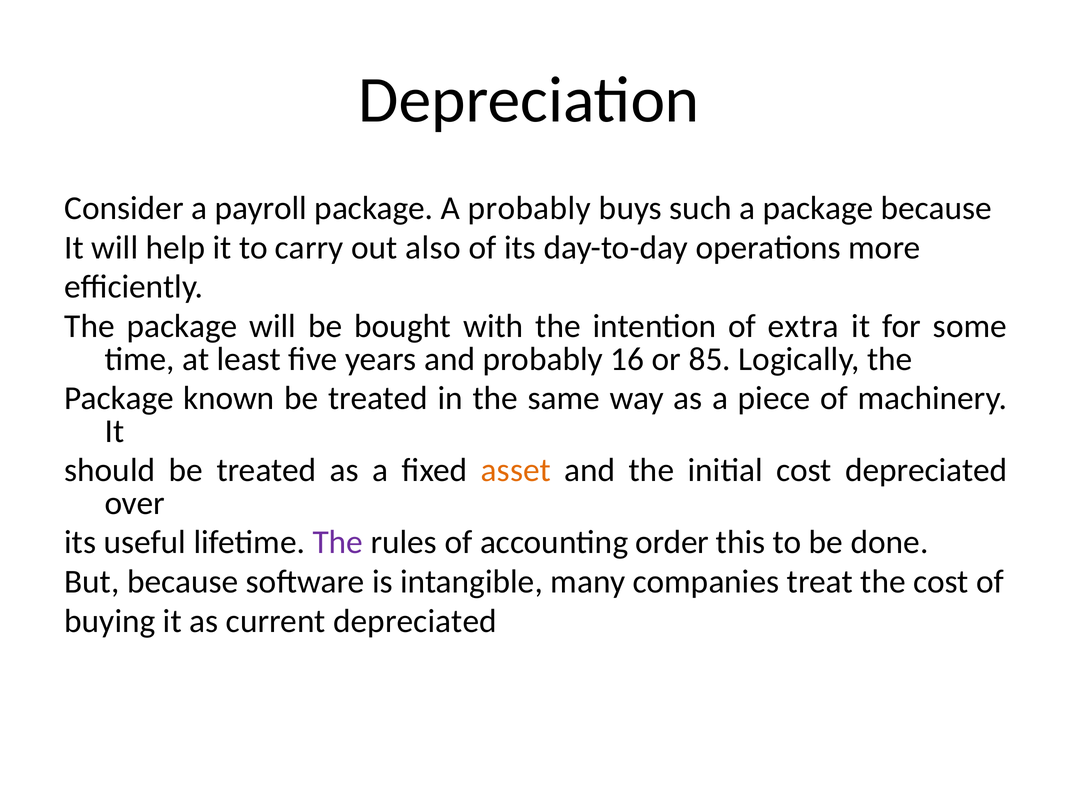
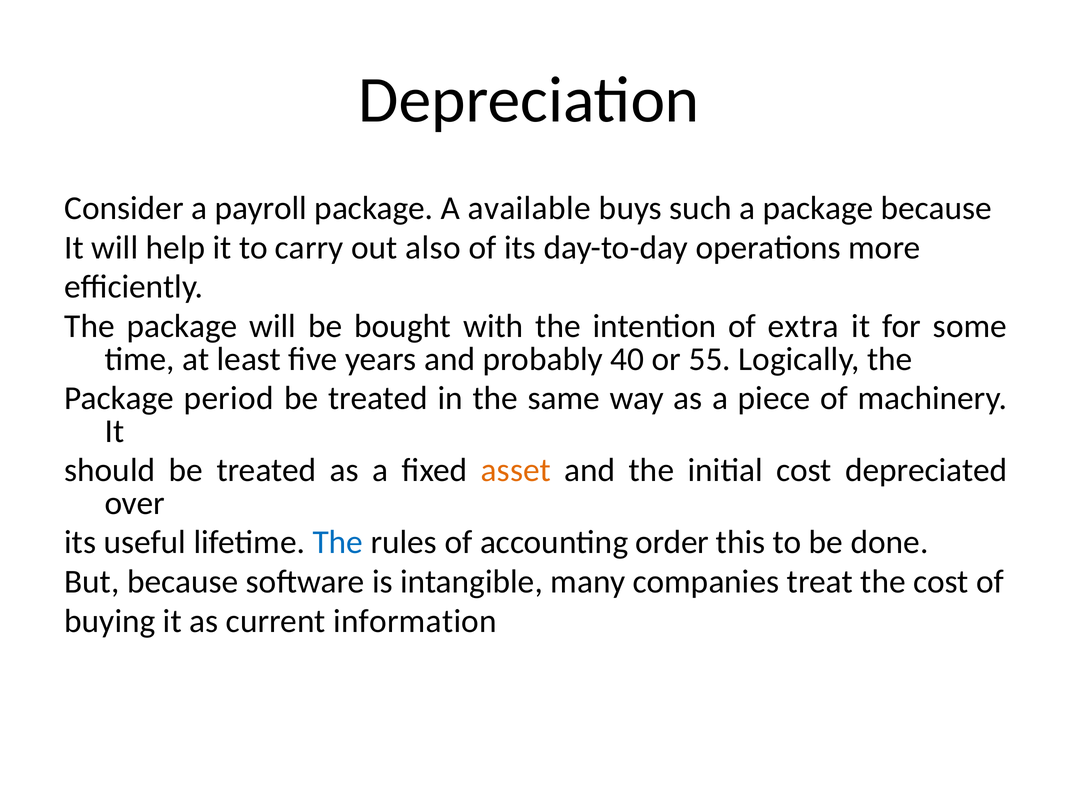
A probably: probably -> available
16: 16 -> 40
85: 85 -> 55
known: known -> period
The at (338, 542) colour: purple -> blue
current depreciated: depreciated -> information
